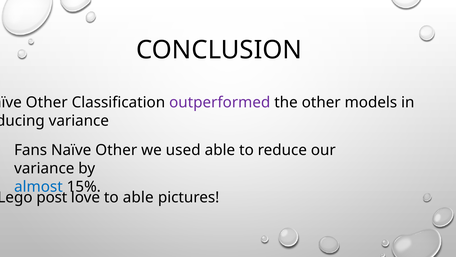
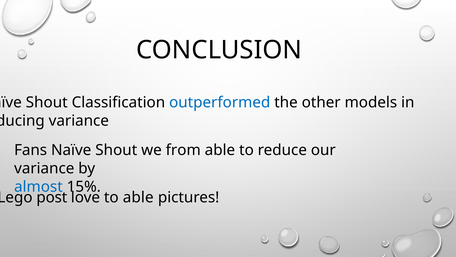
Other at (47, 102): Other -> Shout
outperformed colour: purple -> blue
Other at (116, 150): Other -> Shout
used: used -> from
